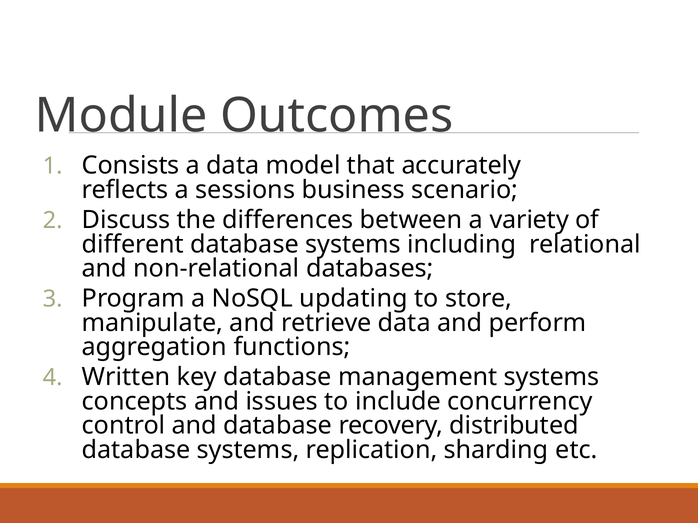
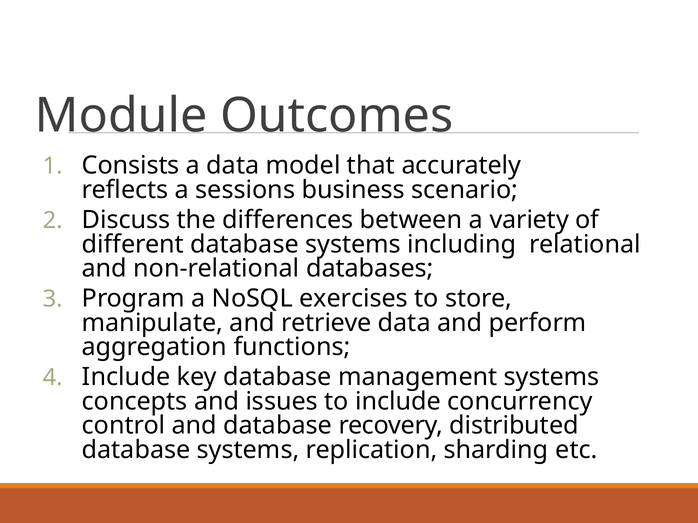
updating: updating -> exercises
Written at (126, 377): Written -> Include
